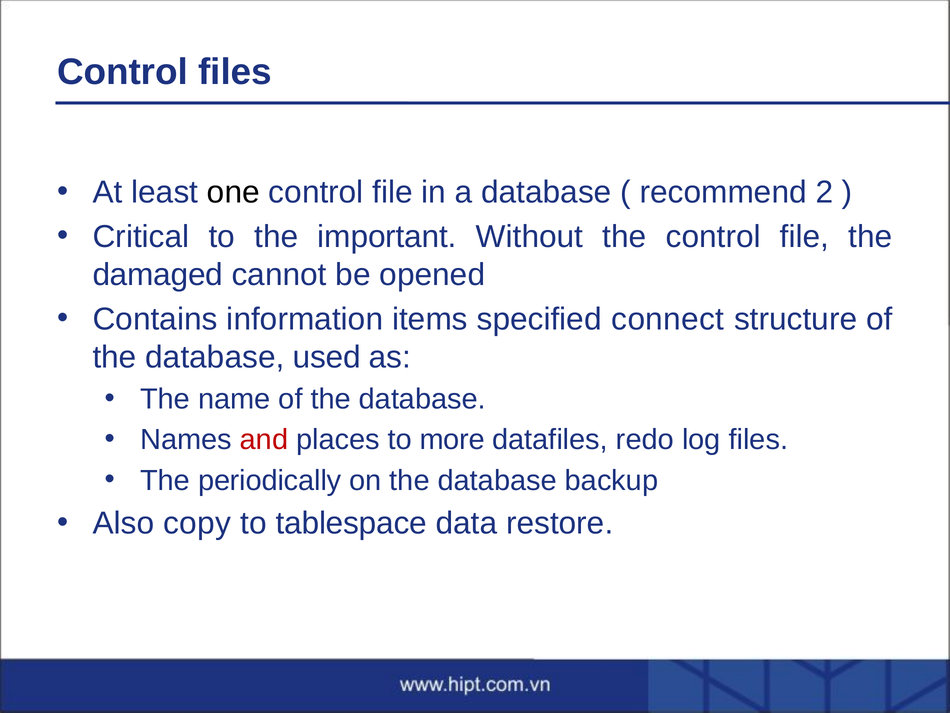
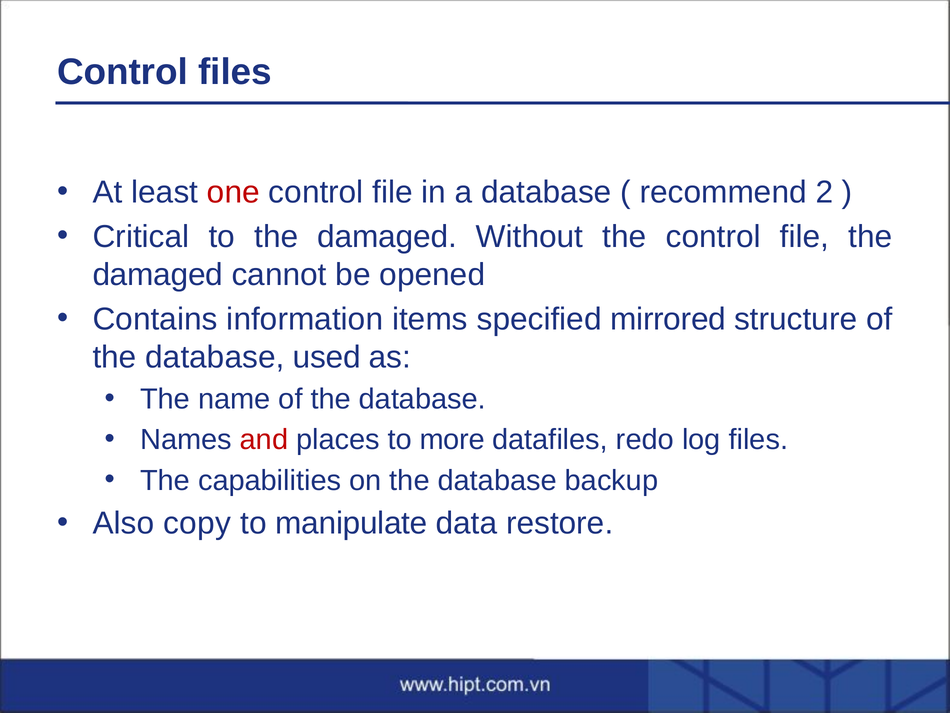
one colour: black -> red
to the important: important -> damaged
connect: connect -> mirrored
periodically: periodically -> capabilities
tablespace: tablespace -> manipulate
